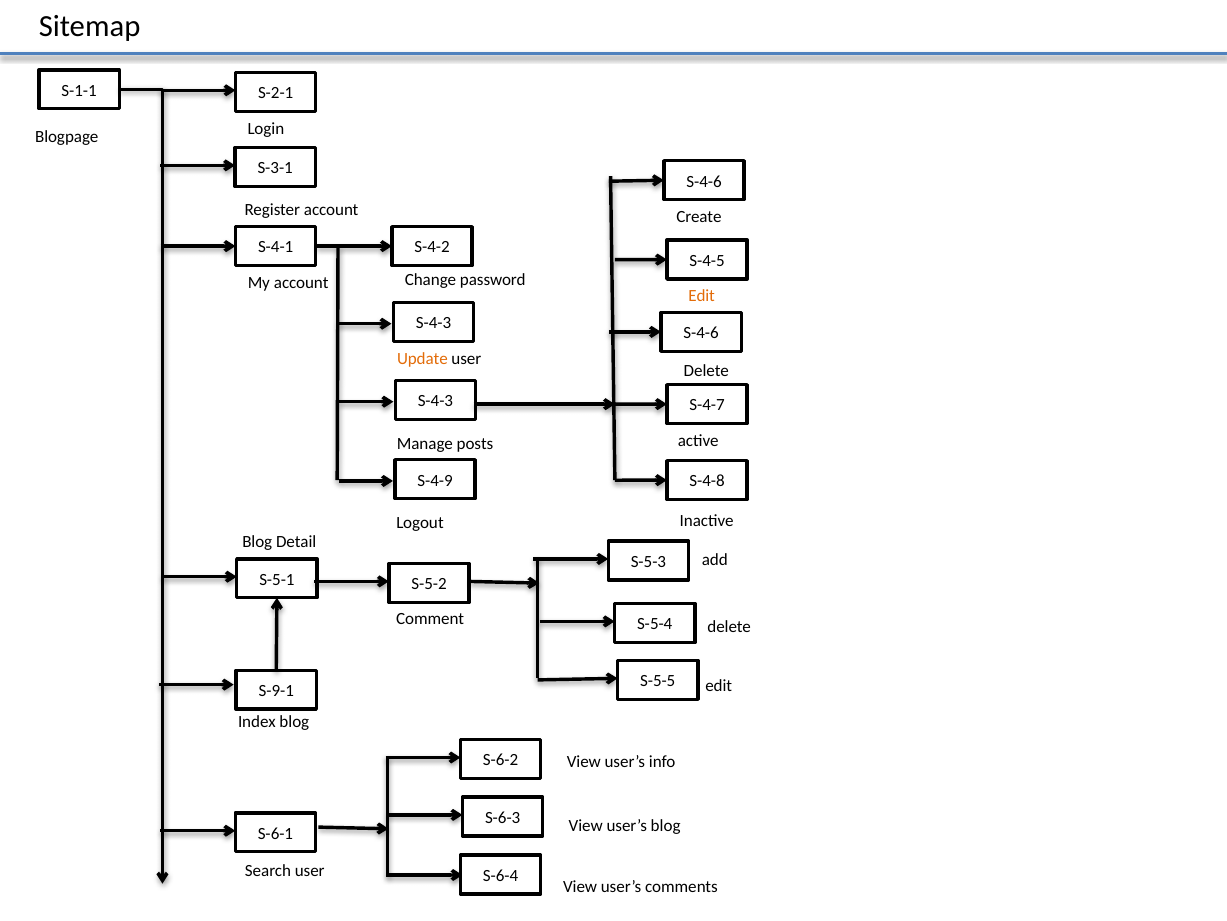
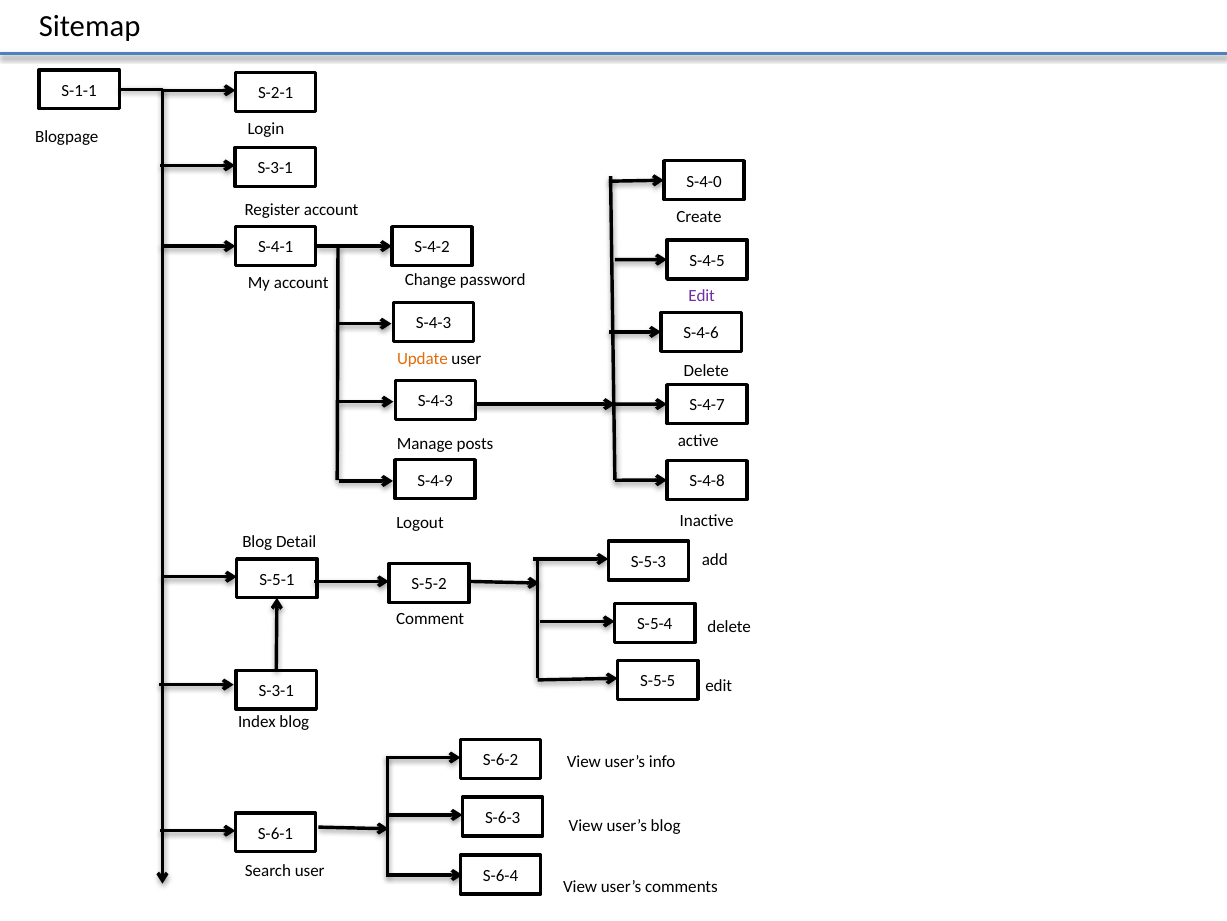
S-4-6 at (704, 181): S-4-6 -> S-4-0
Edit at (702, 295) colour: orange -> purple
S-9-1 at (276, 690): S-9-1 -> S-3-1
